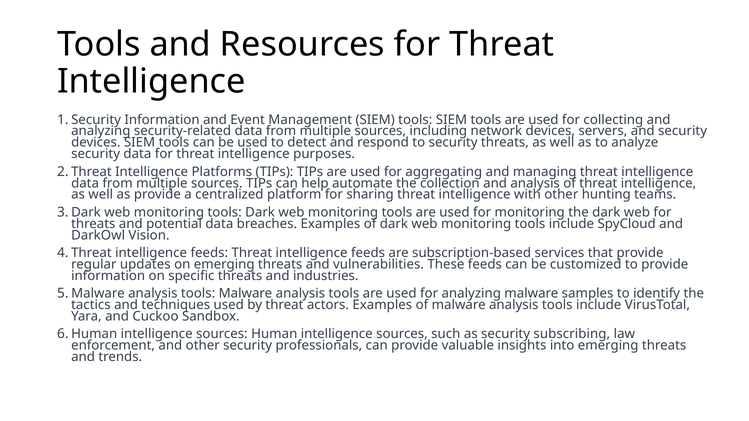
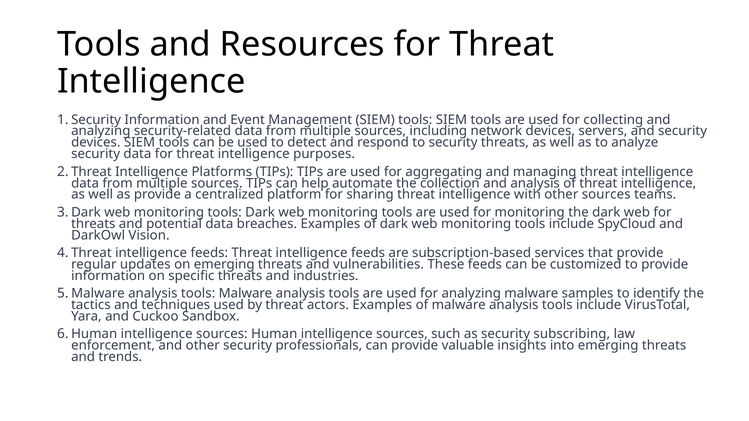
other hunting: hunting -> sources
